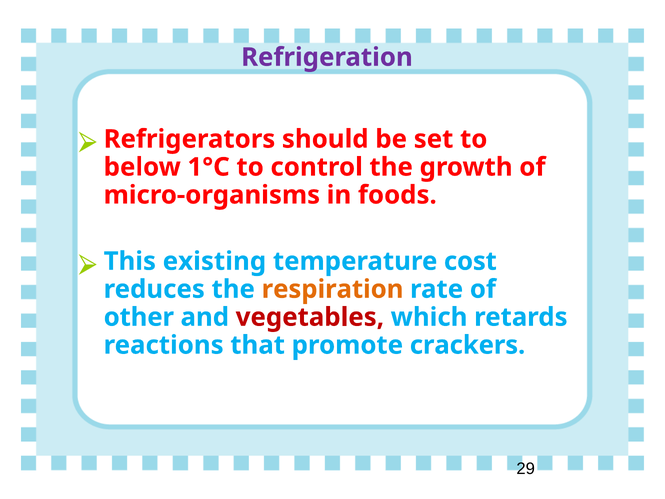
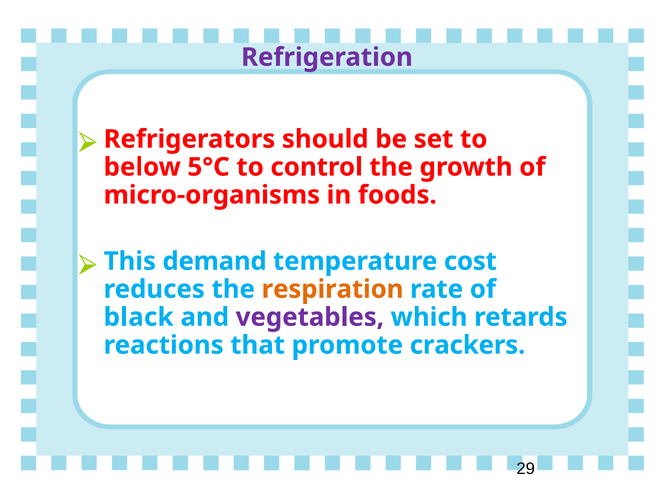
1°C: 1°C -> 5°C
existing: existing -> demand
other: other -> black
vegetables colour: red -> purple
